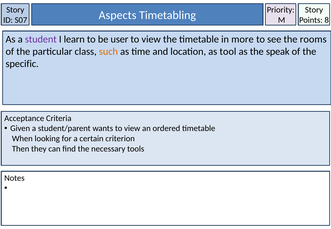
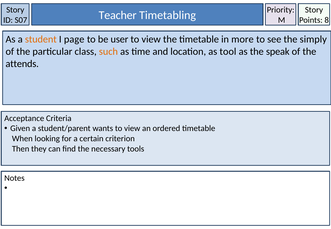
Aspects: Aspects -> Teacher
student colour: purple -> orange
learn: learn -> page
rooms: rooms -> simply
specific: specific -> attends
